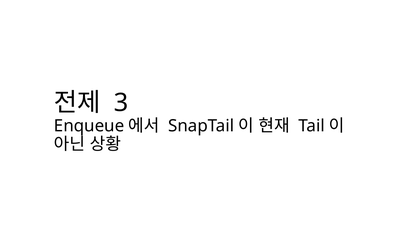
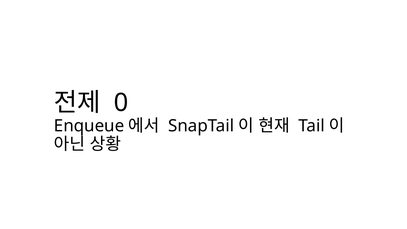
3: 3 -> 0
